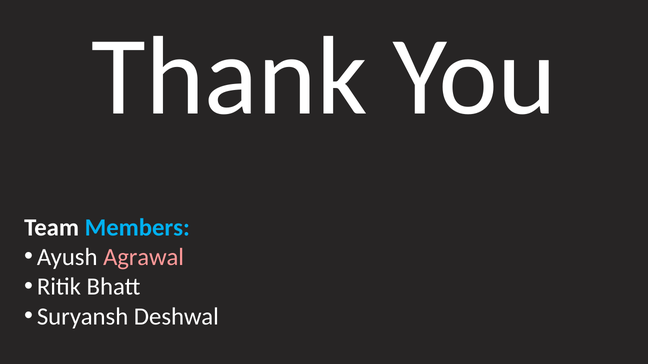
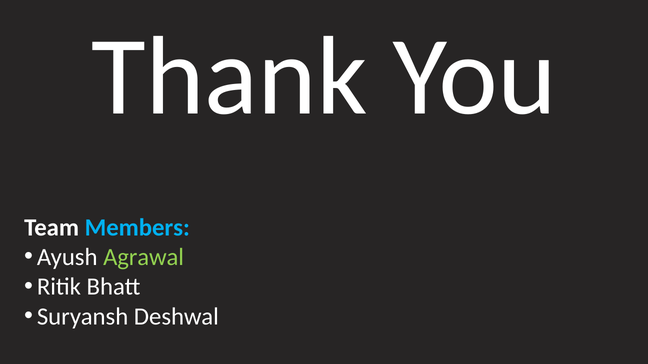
Agrawal colour: pink -> light green
